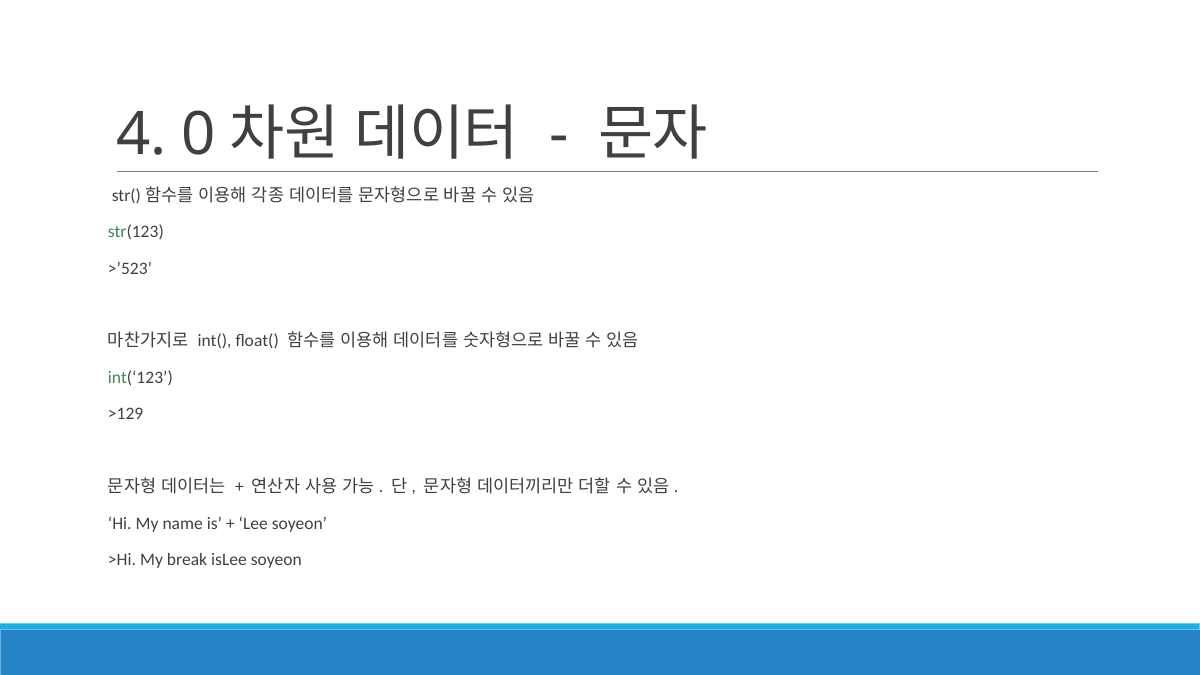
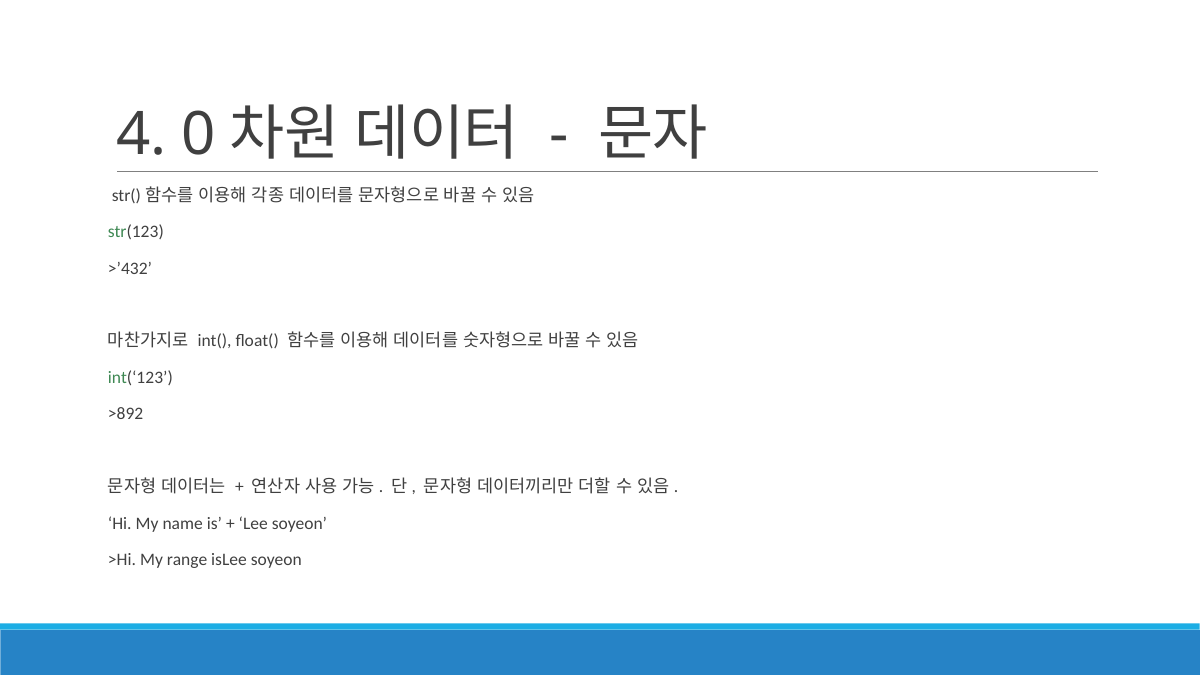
>’523: >’523 -> >’432
>129: >129 -> >892
break: break -> range
